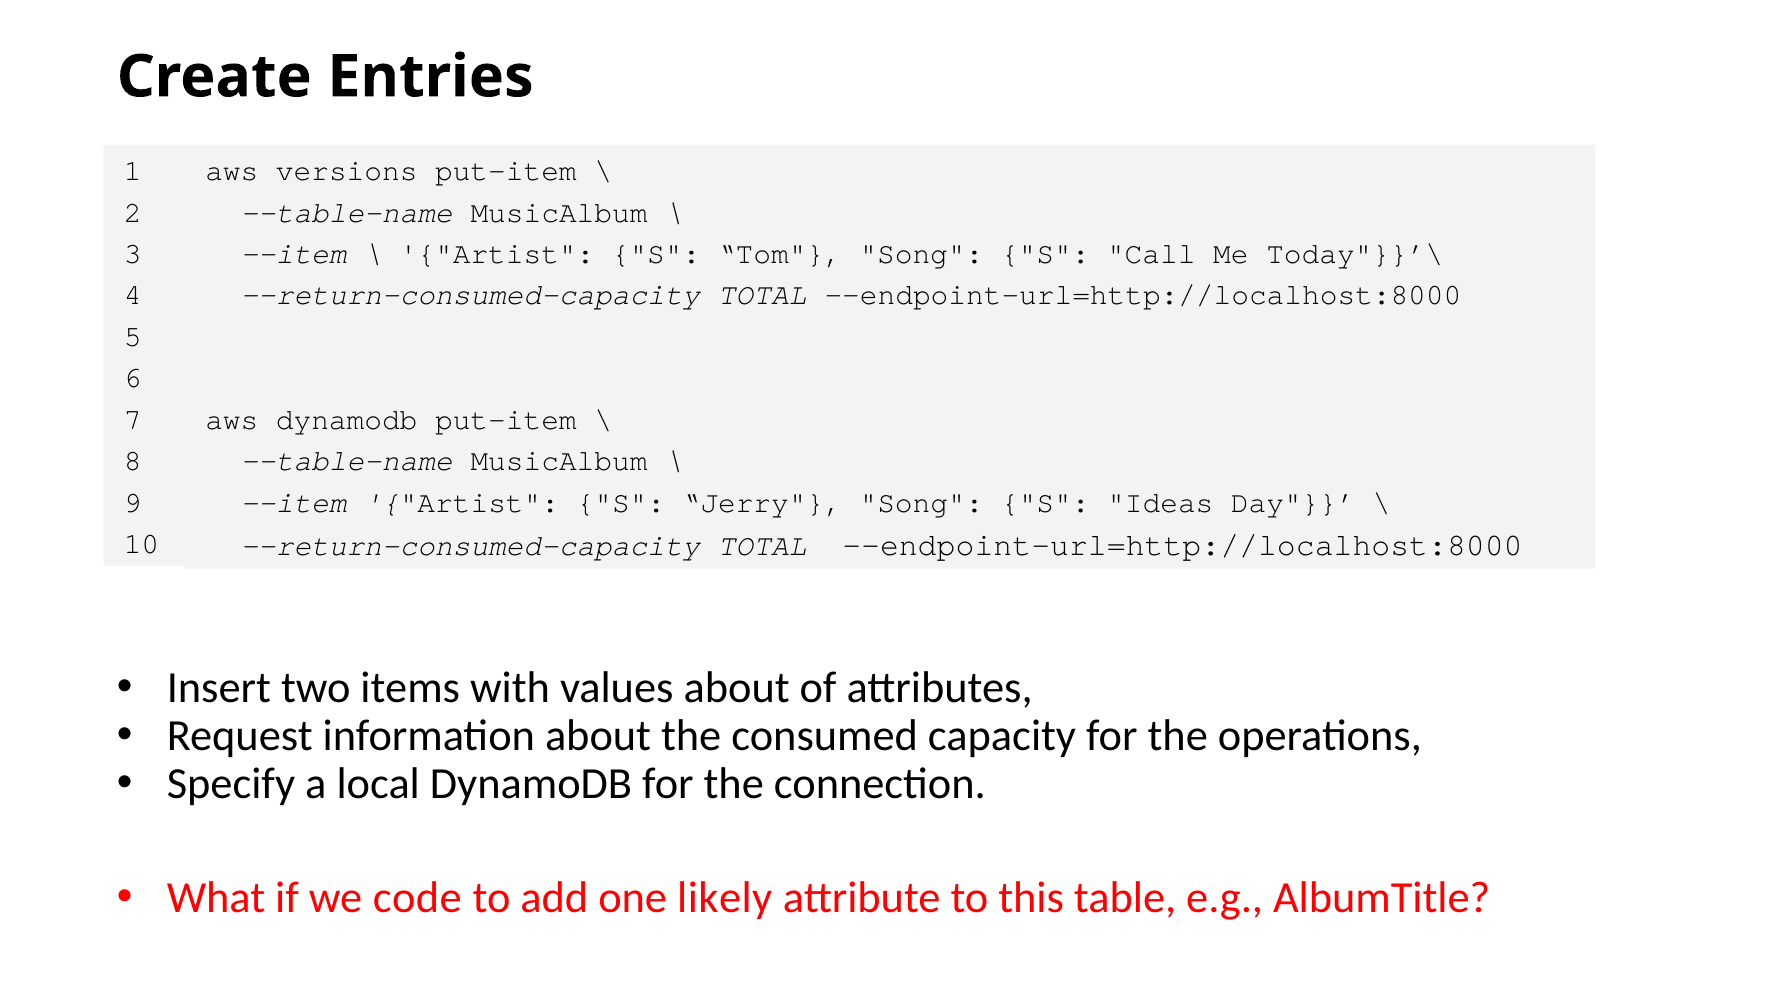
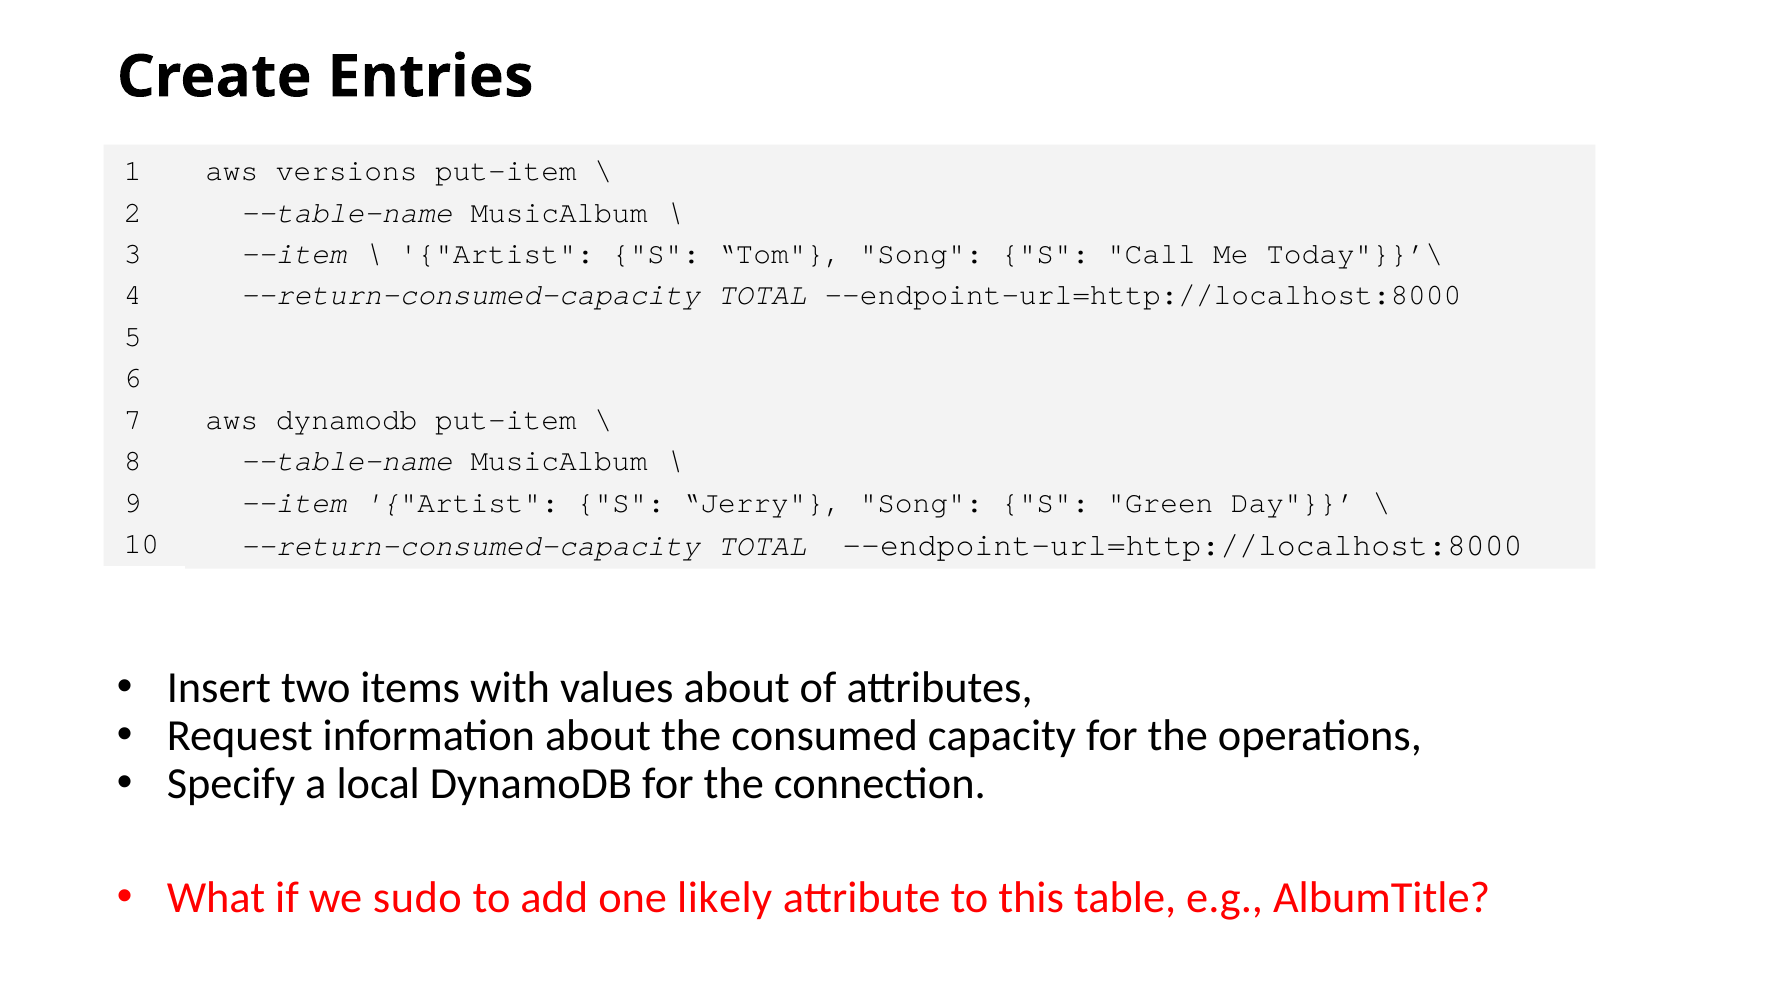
Ideas: Ideas -> Green
code: code -> sudo
